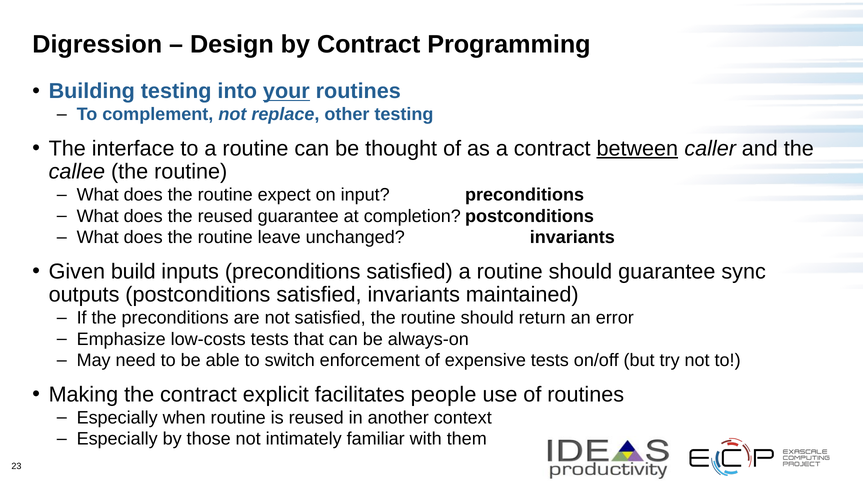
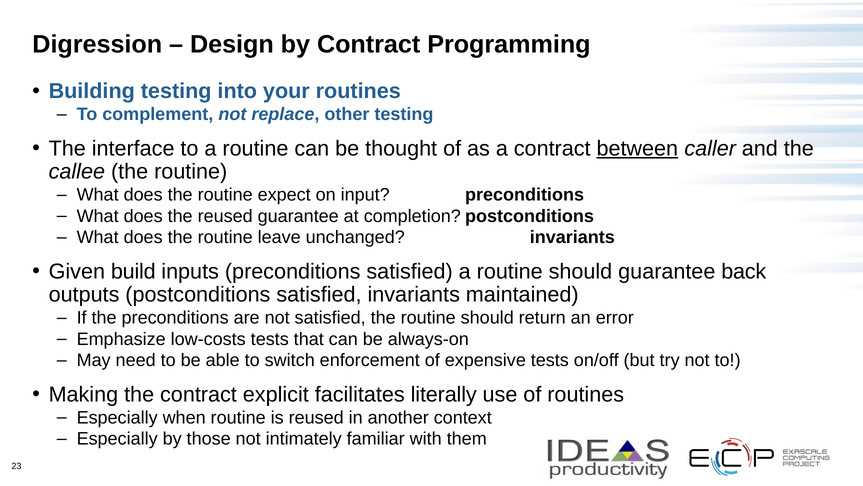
your underline: present -> none
sync: sync -> back
people: people -> literally
